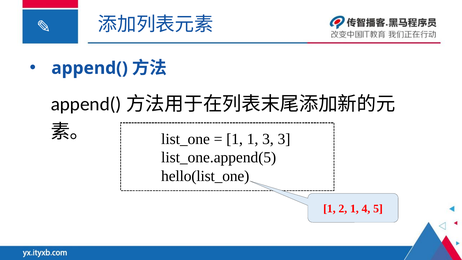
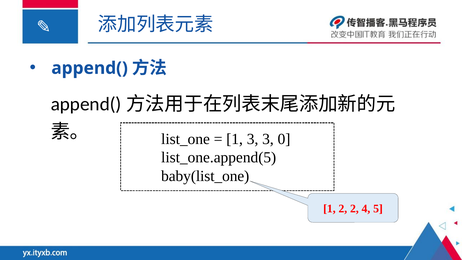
1 1: 1 -> 3
3 3: 3 -> 0
hello(list_one: hello(list_one -> baby(list_one
2 1: 1 -> 2
